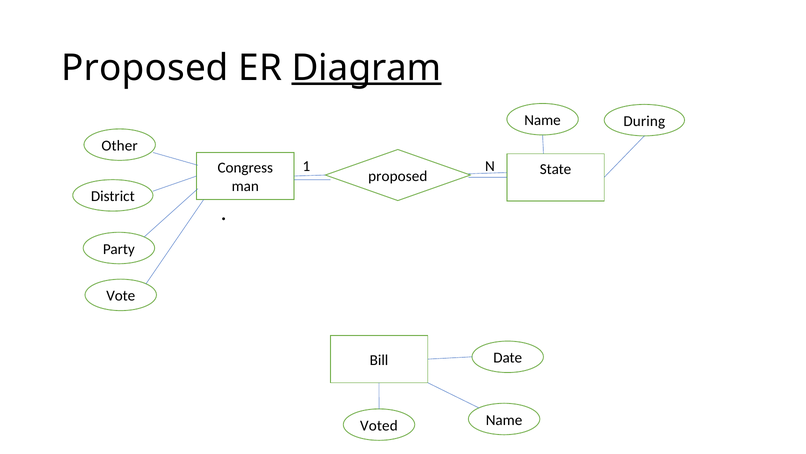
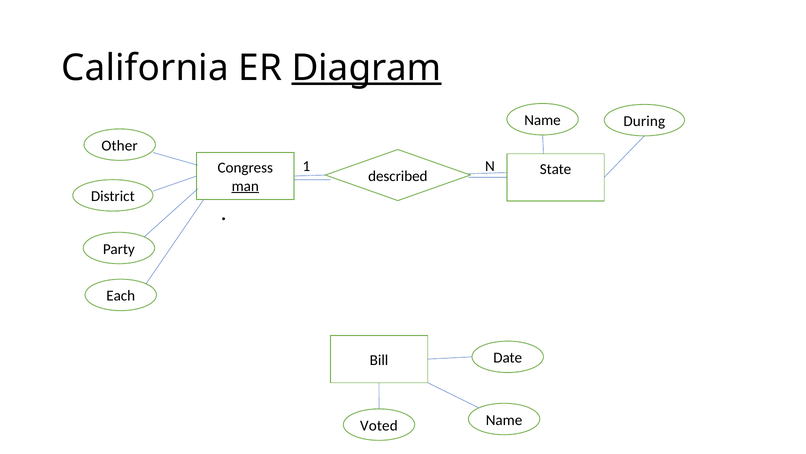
Proposed at (145, 68): Proposed -> California
proposed at (398, 176): proposed -> described
man underline: none -> present
Vote: Vote -> Each
